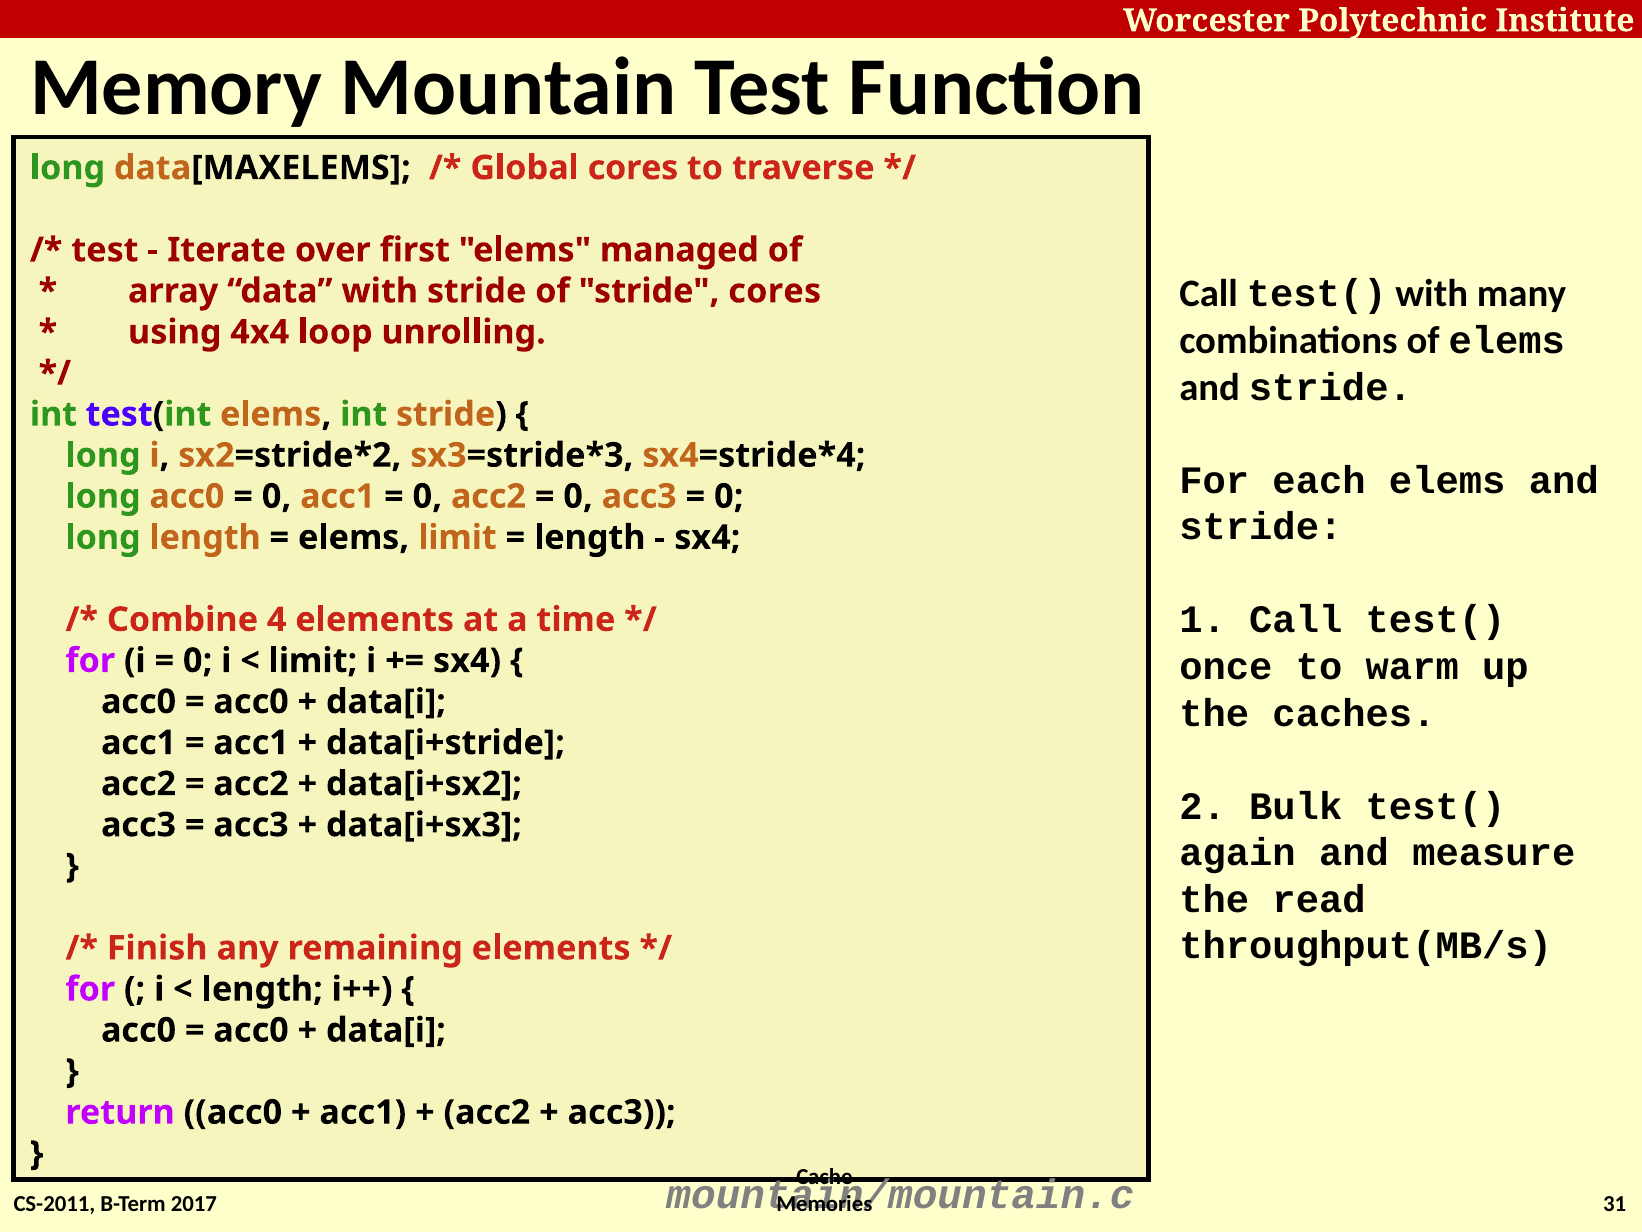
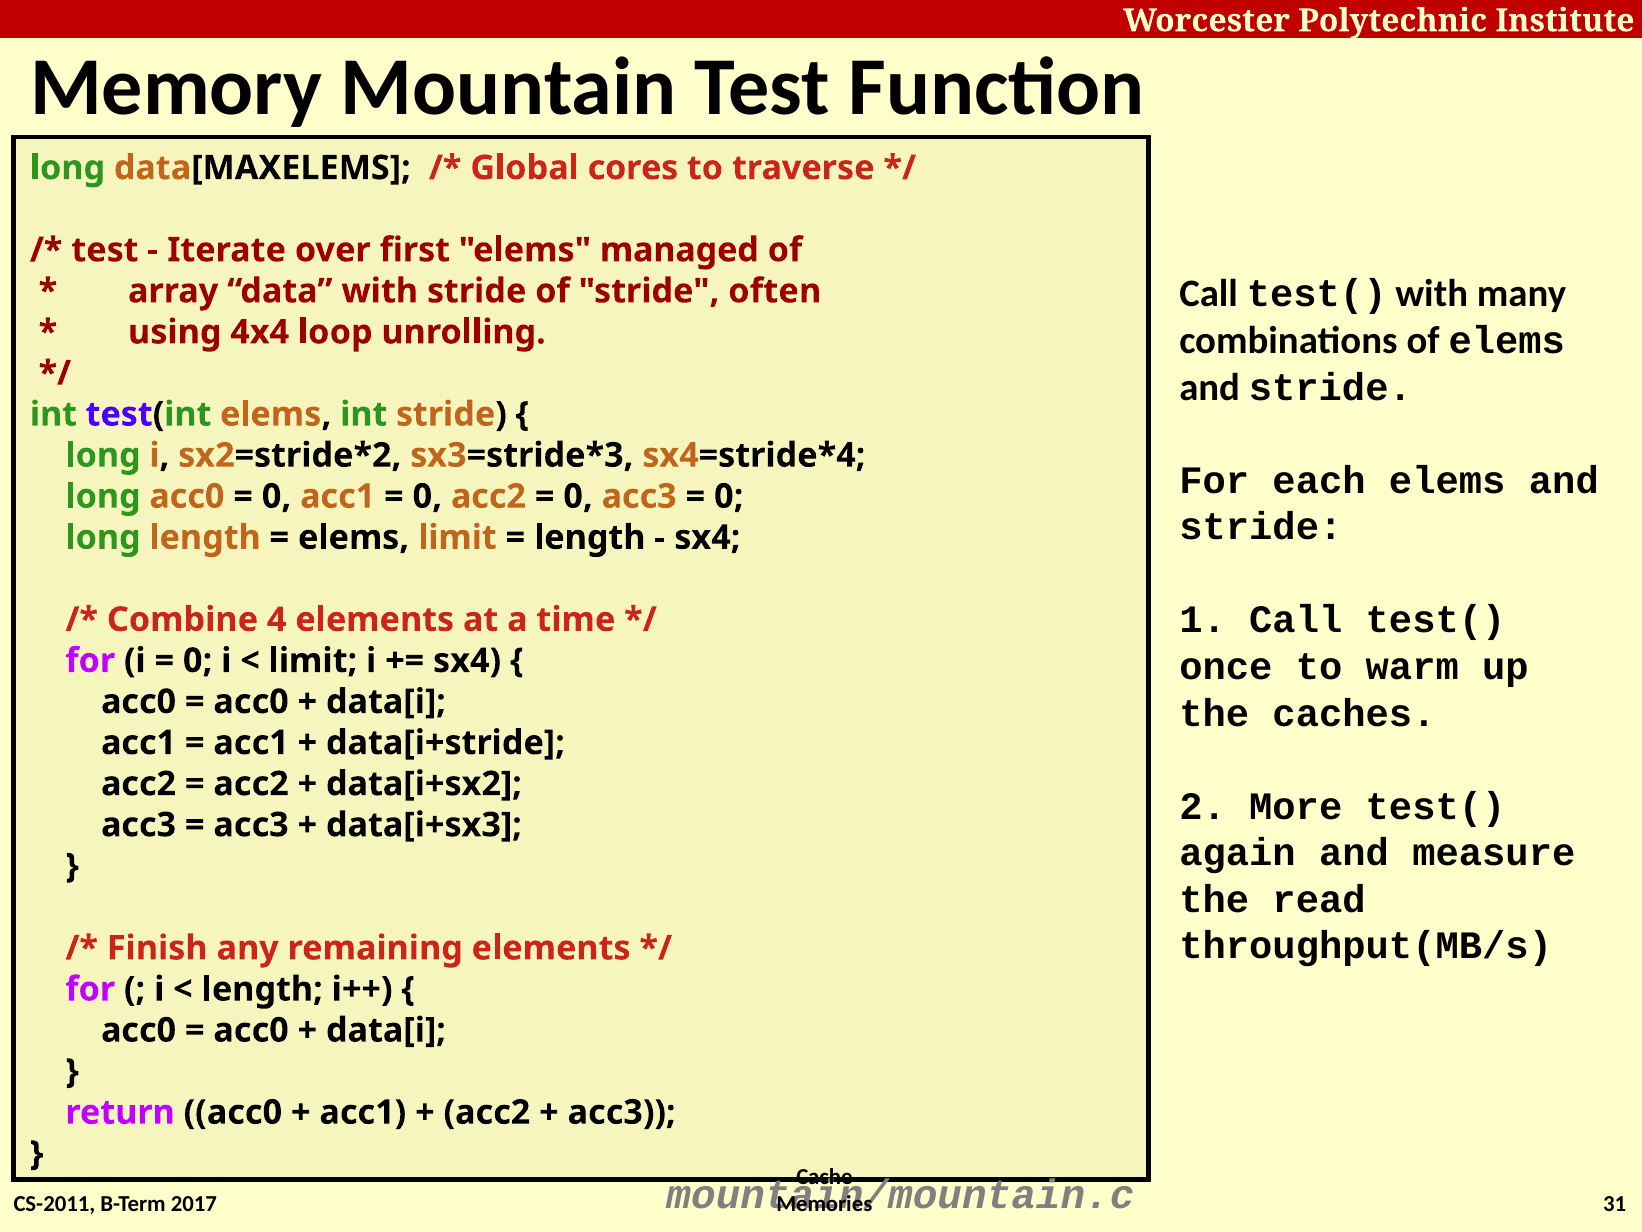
stride cores: cores -> often
Bulk: Bulk -> More
